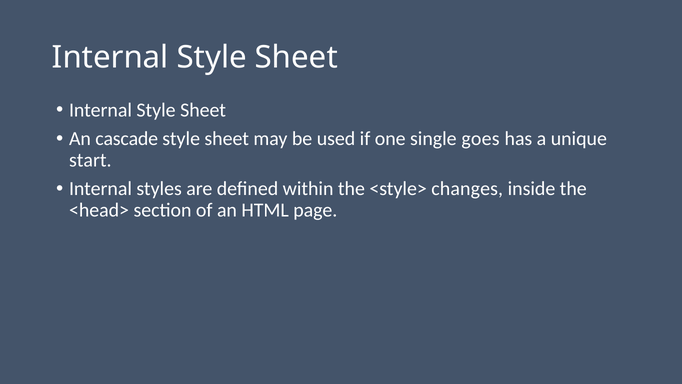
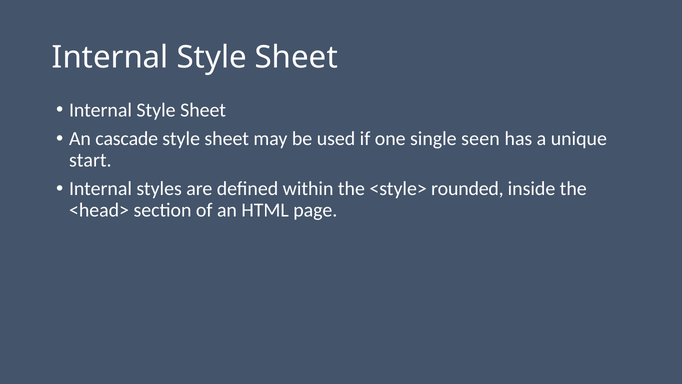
goes: goes -> seen
changes: changes -> rounded
